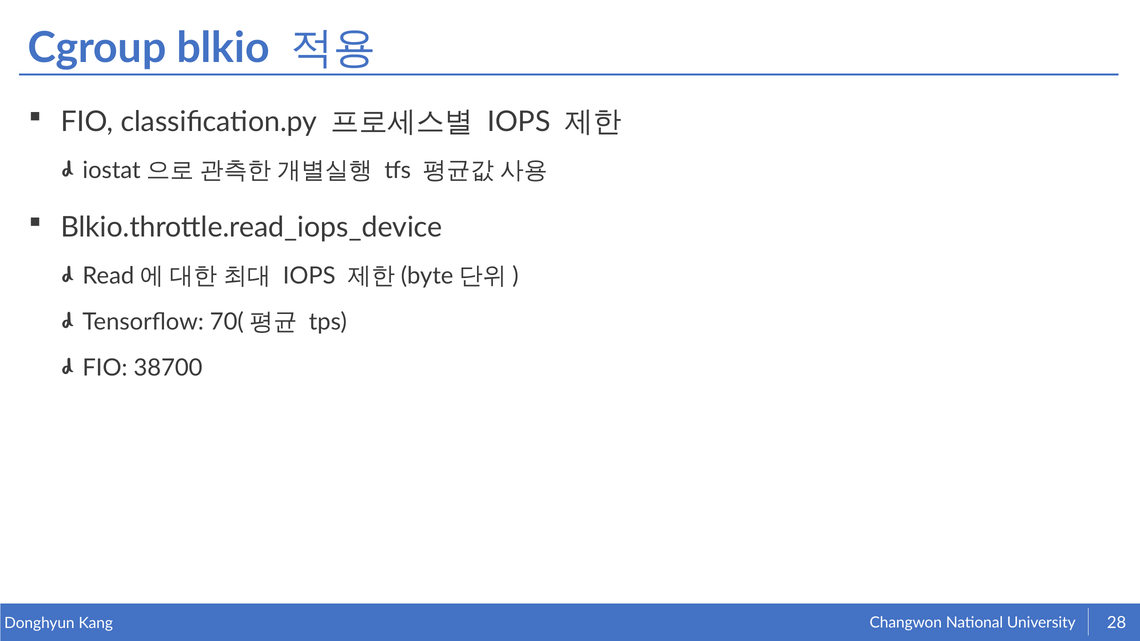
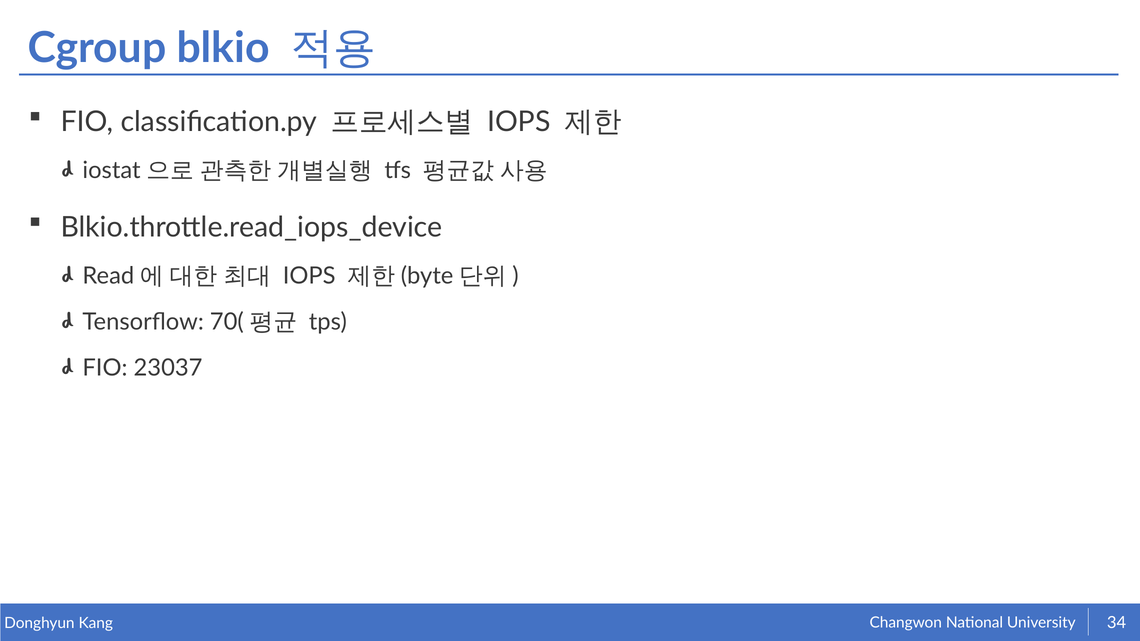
38700: 38700 -> 23037
28: 28 -> 34
